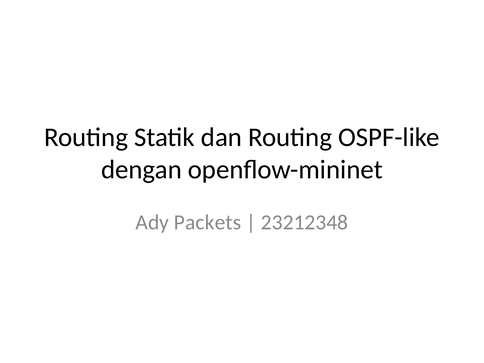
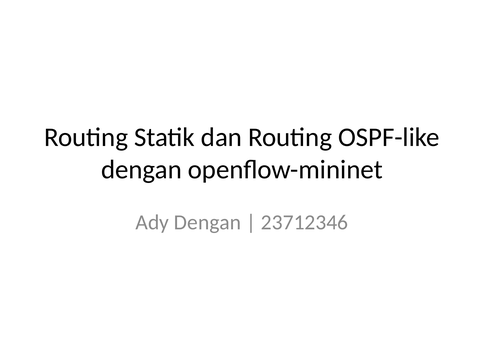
Ady Packets: Packets -> Dengan
23212348: 23212348 -> 23712346
